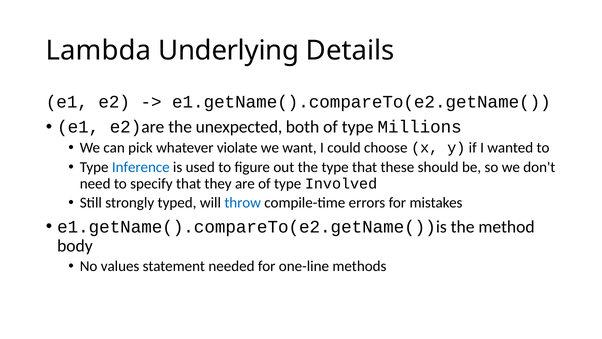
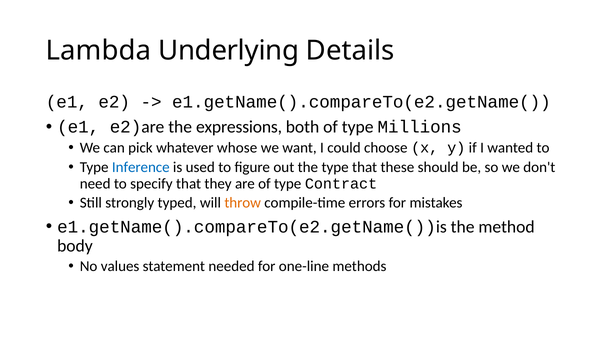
unexpected: unexpected -> expressions
violate: violate -> whose
Involved: Involved -> Contract
throw colour: blue -> orange
